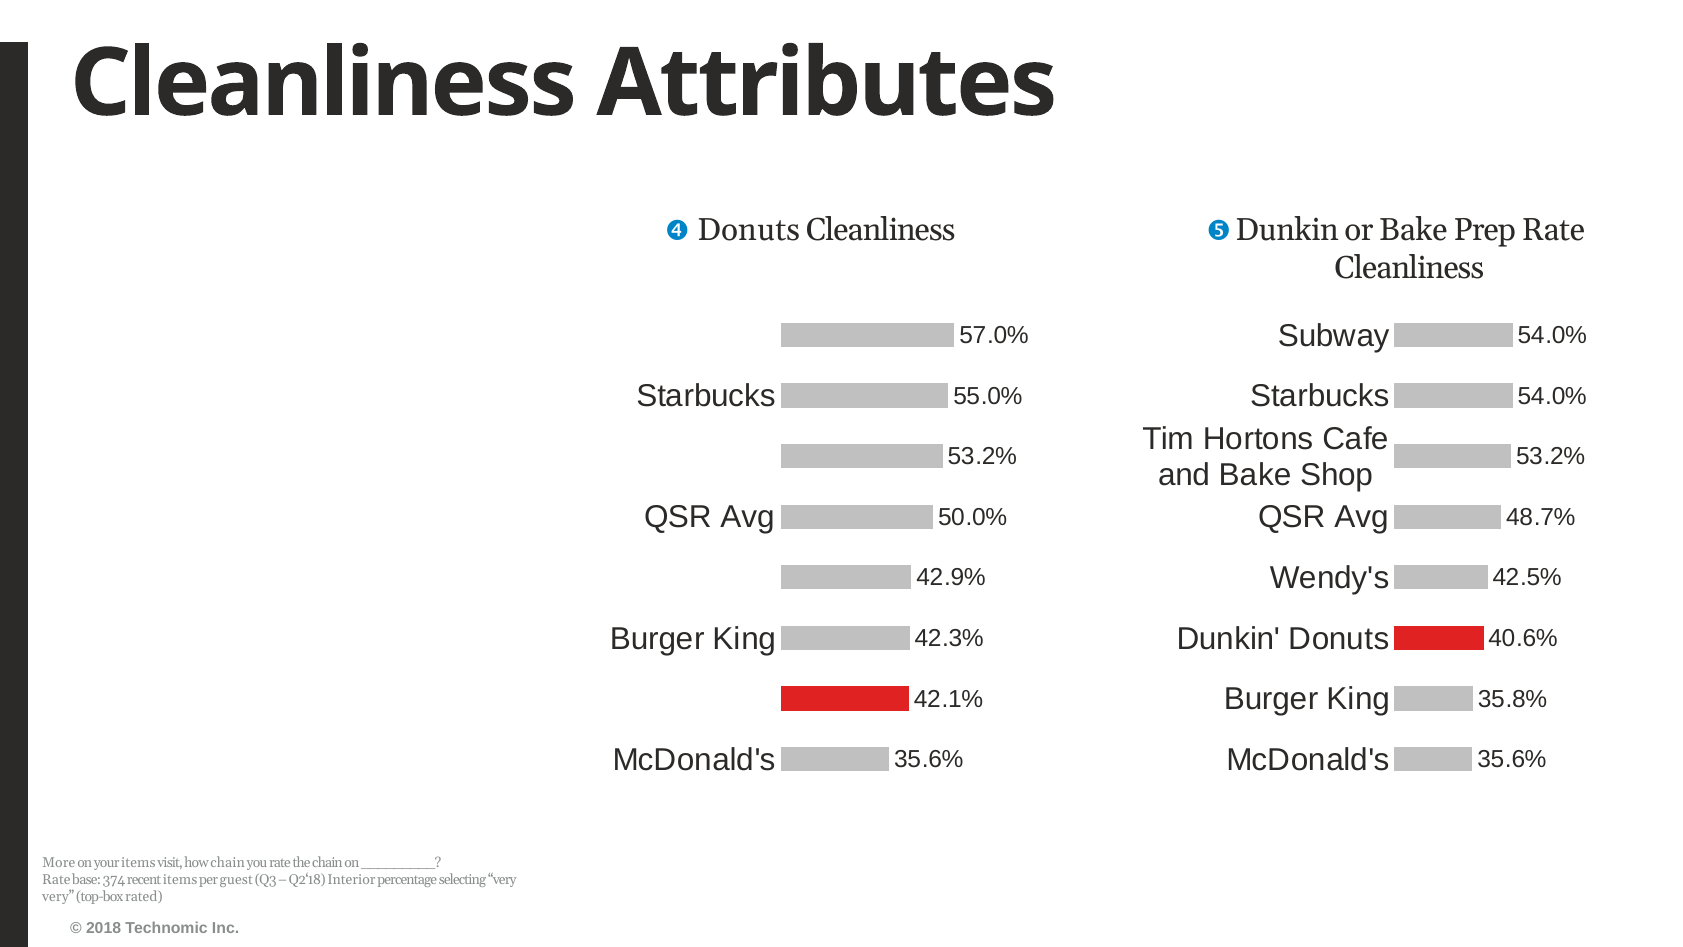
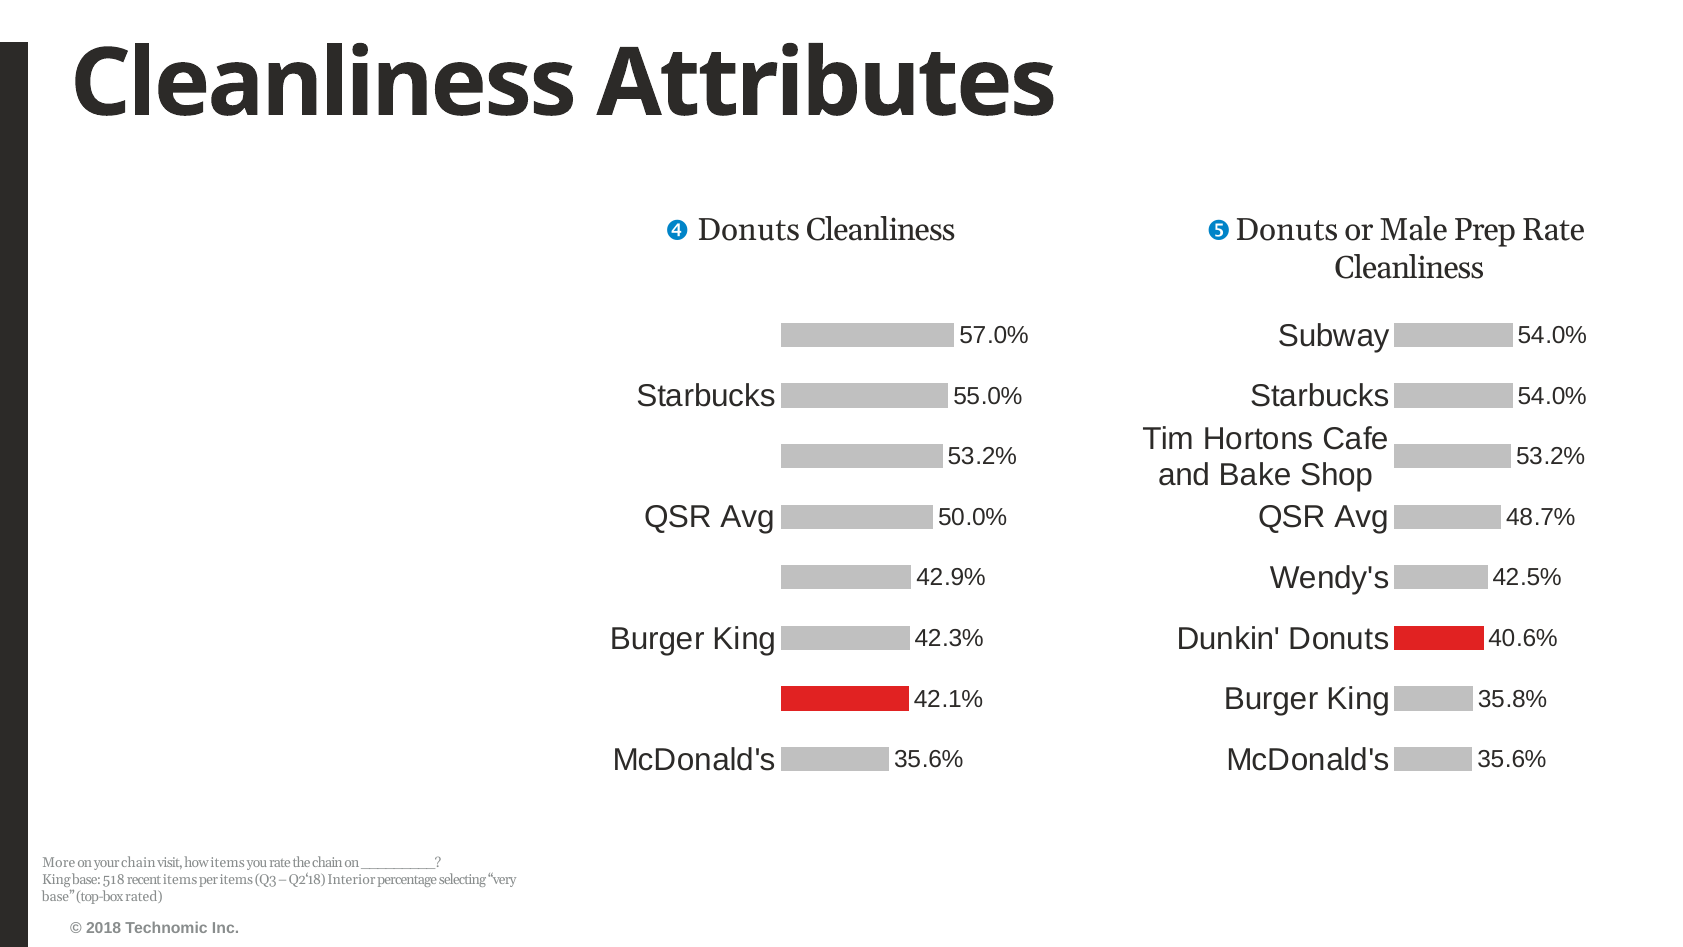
Cleanliness Dunkin: Dunkin -> Donuts
or Bake: Bake -> Male
your items: items -> chain
how chain: chain -> items
Rate at (56, 879): Rate -> King
374: 374 -> 518
per guest: guest -> items
very at (58, 896): very -> base
